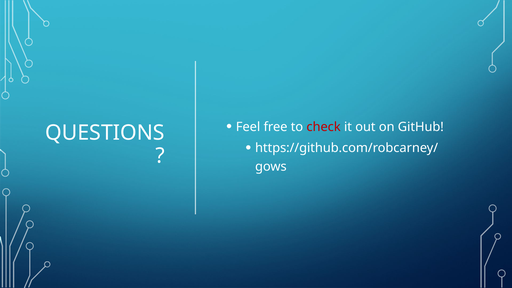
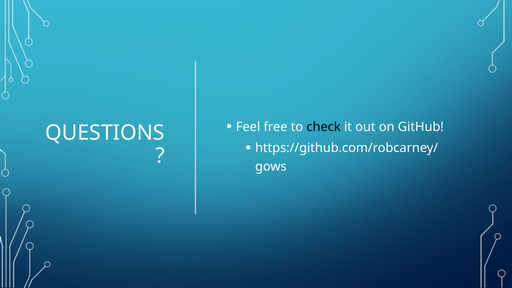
check colour: red -> black
